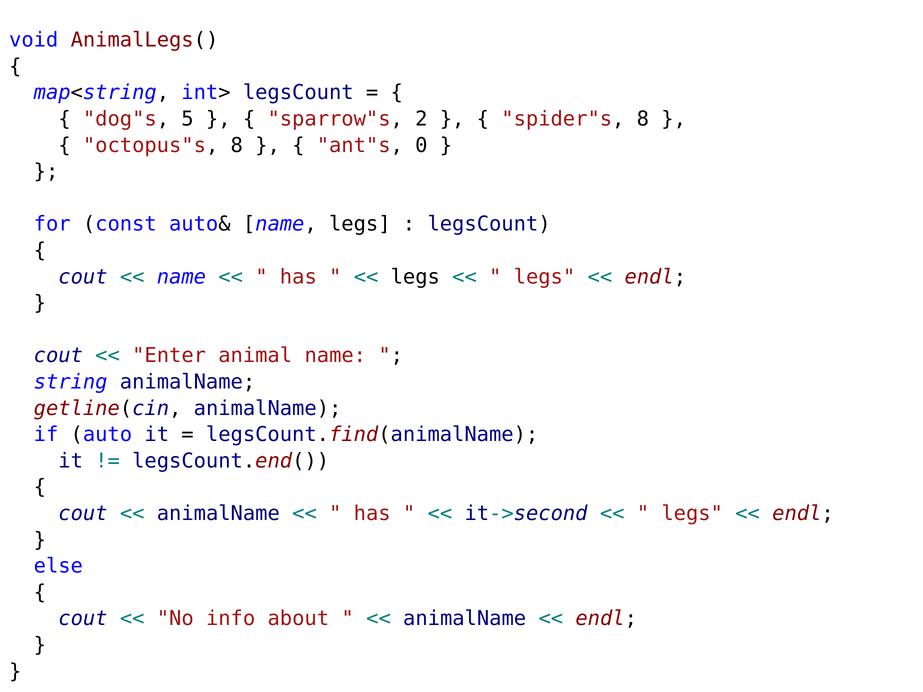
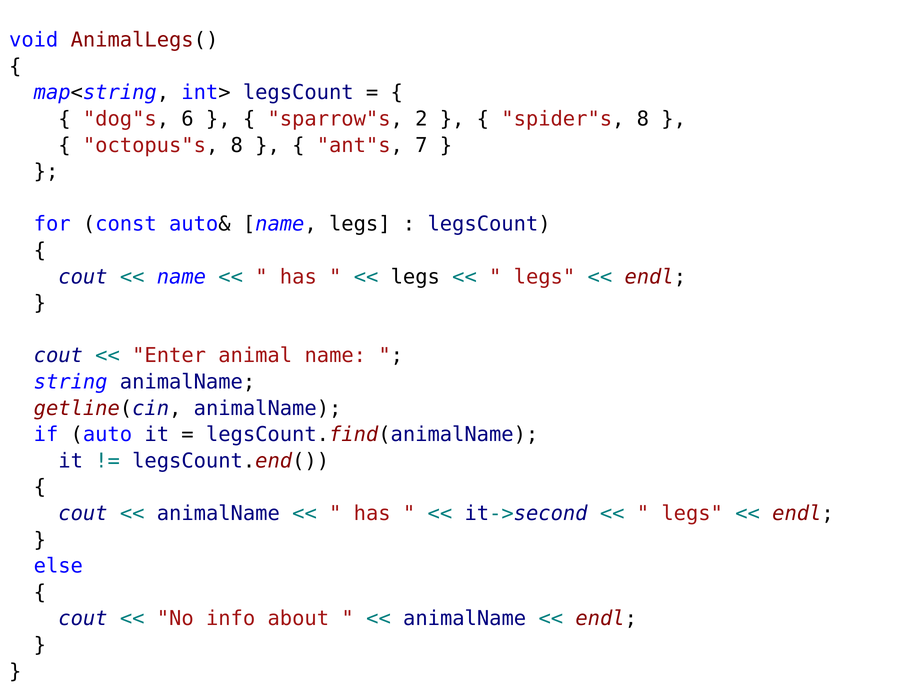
5: 5 -> 6
0: 0 -> 7
